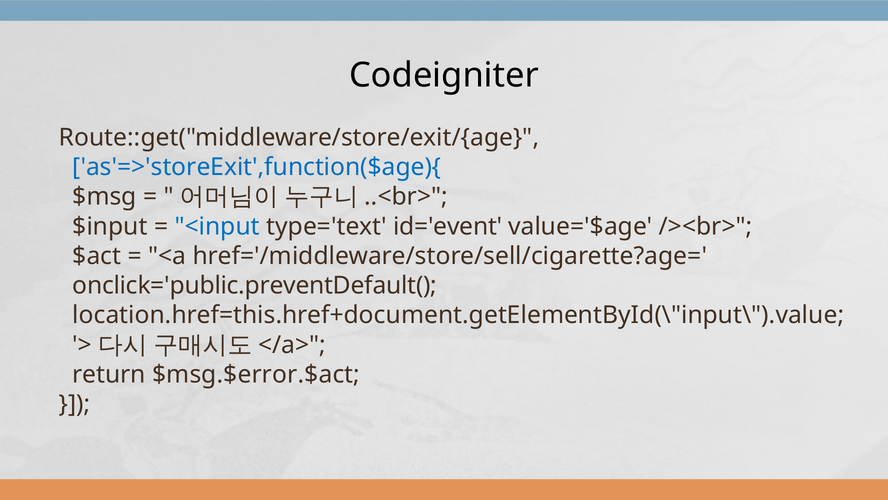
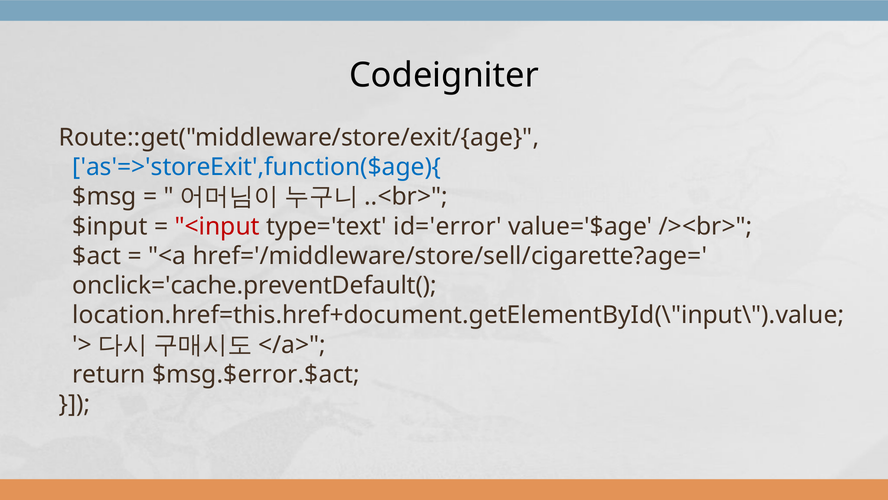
<input colour: blue -> red
id='event: id='event -> id='error
onclick='public.preventDefault(: onclick='public.preventDefault( -> onclick='cache.preventDefault(
